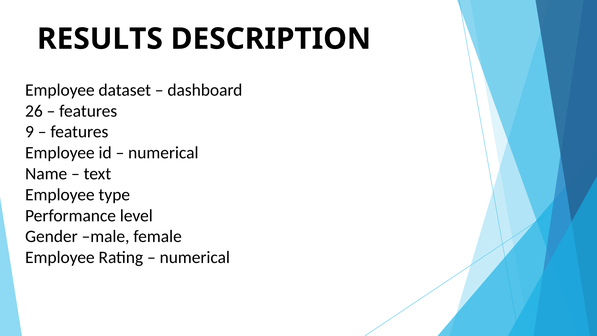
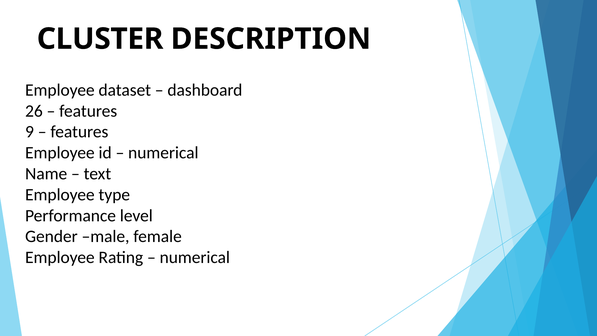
RESULTS: RESULTS -> CLUSTER
